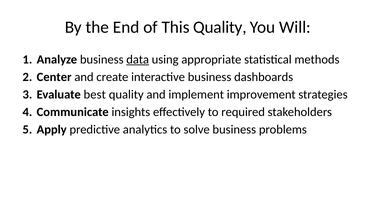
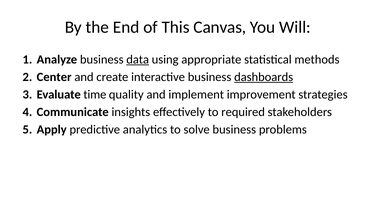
This Quality: Quality -> Canvas
dashboards underline: none -> present
best: best -> time
